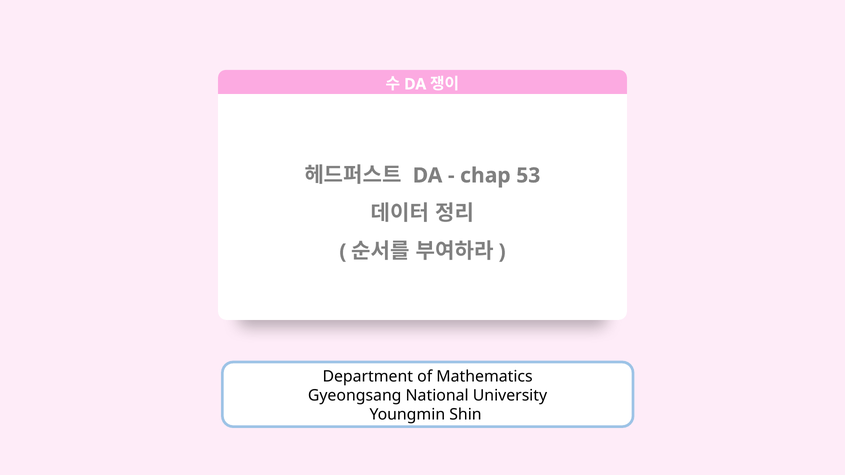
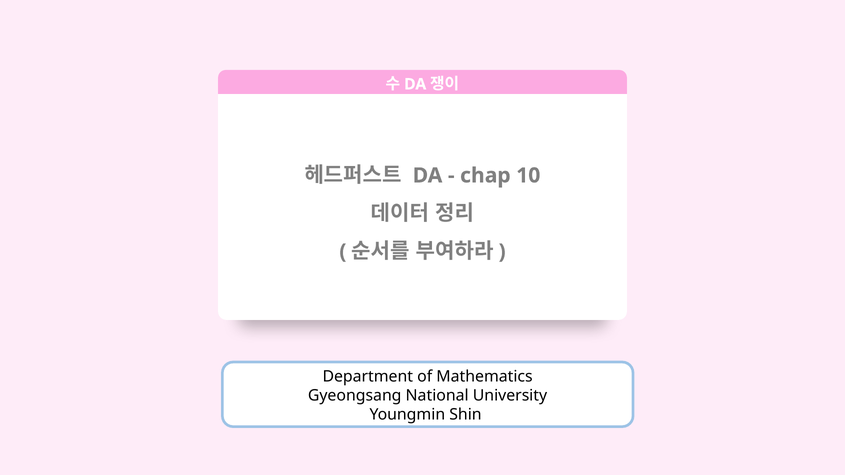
53: 53 -> 10
